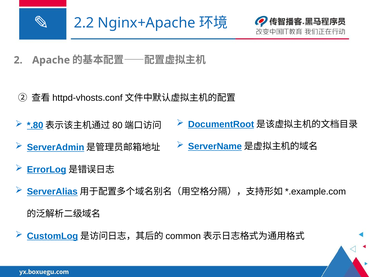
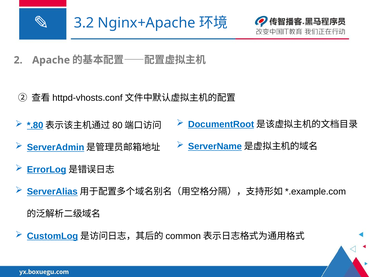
2.2: 2.2 -> 3.2
